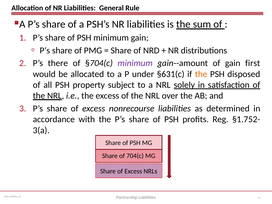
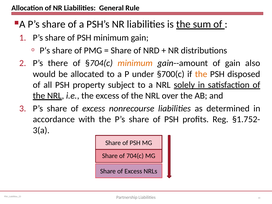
minimum at (135, 63) colour: purple -> orange
first: first -> also
§631(c: §631(c -> §700(c
